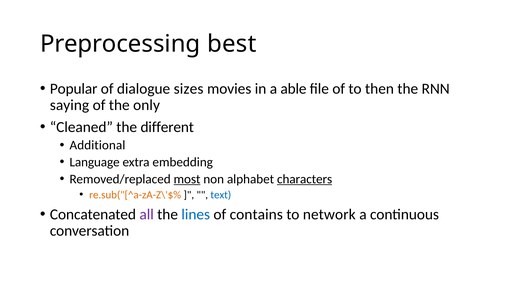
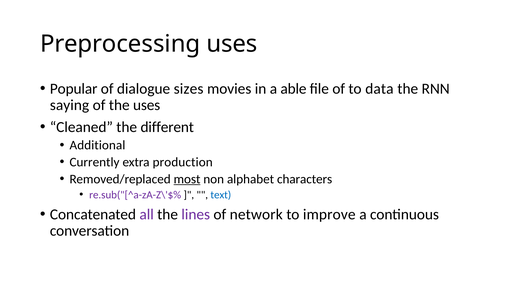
Preprocessing best: best -> uses
then: then -> data
the only: only -> uses
Language: Language -> Currently
embedding: embedding -> production
characters underline: present -> none
re.sub("[^a-zA-Z\'$% colour: orange -> purple
lines colour: blue -> purple
contains: contains -> network
network: network -> improve
